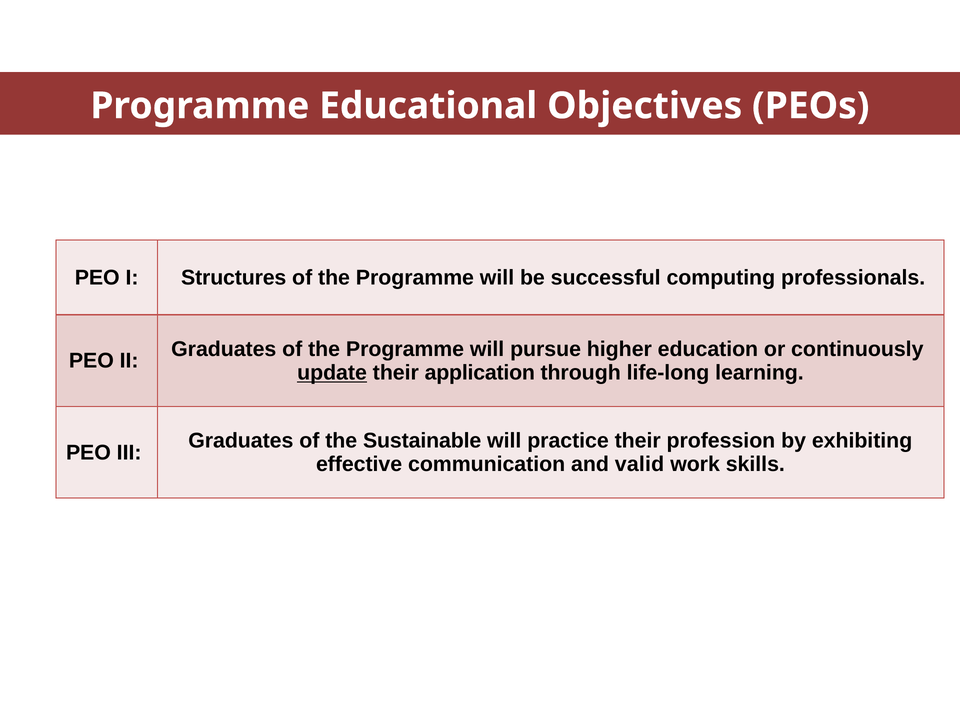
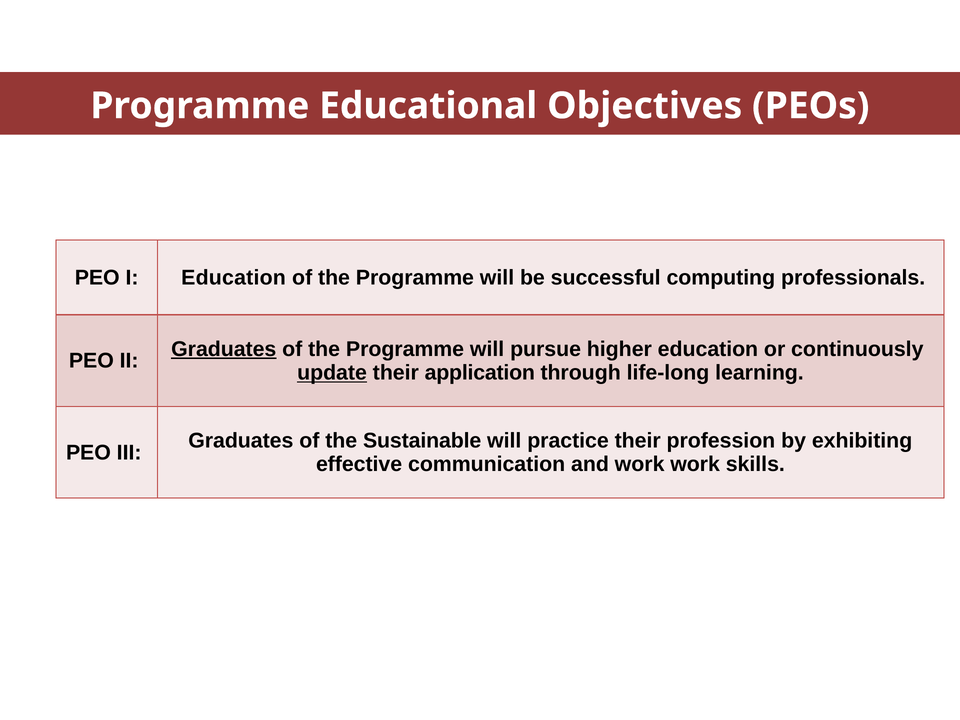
Structures at (234, 278): Structures -> Education
Graduates at (224, 349) underline: none -> present
and valid: valid -> work
